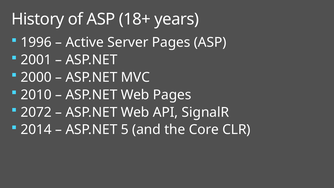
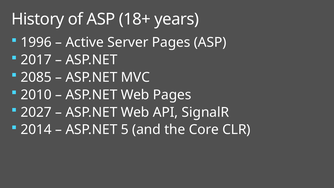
2001: 2001 -> 2017
2000: 2000 -> 2085
2072: 2072 -> 2027
